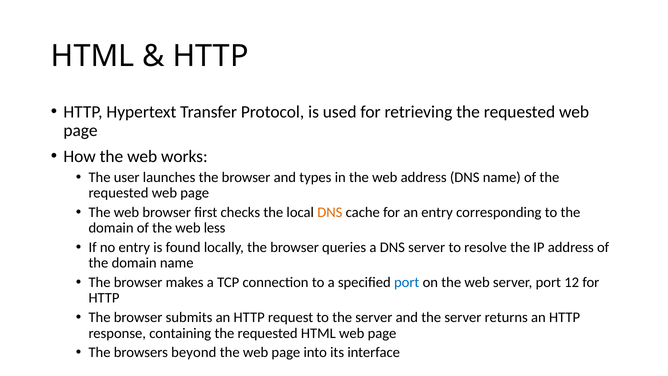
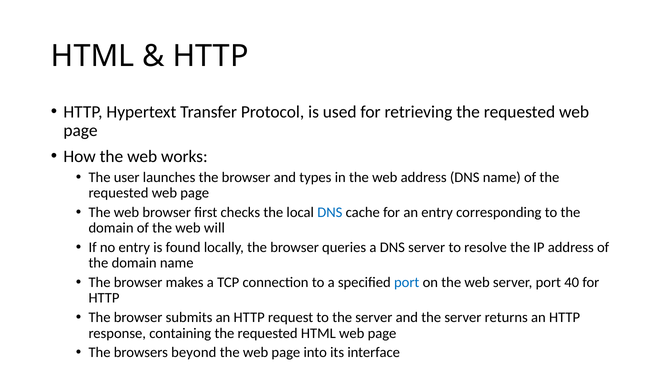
DNS at (330, 212) colour: orange -> blue
less: less -> will
12: 12 -> 40
